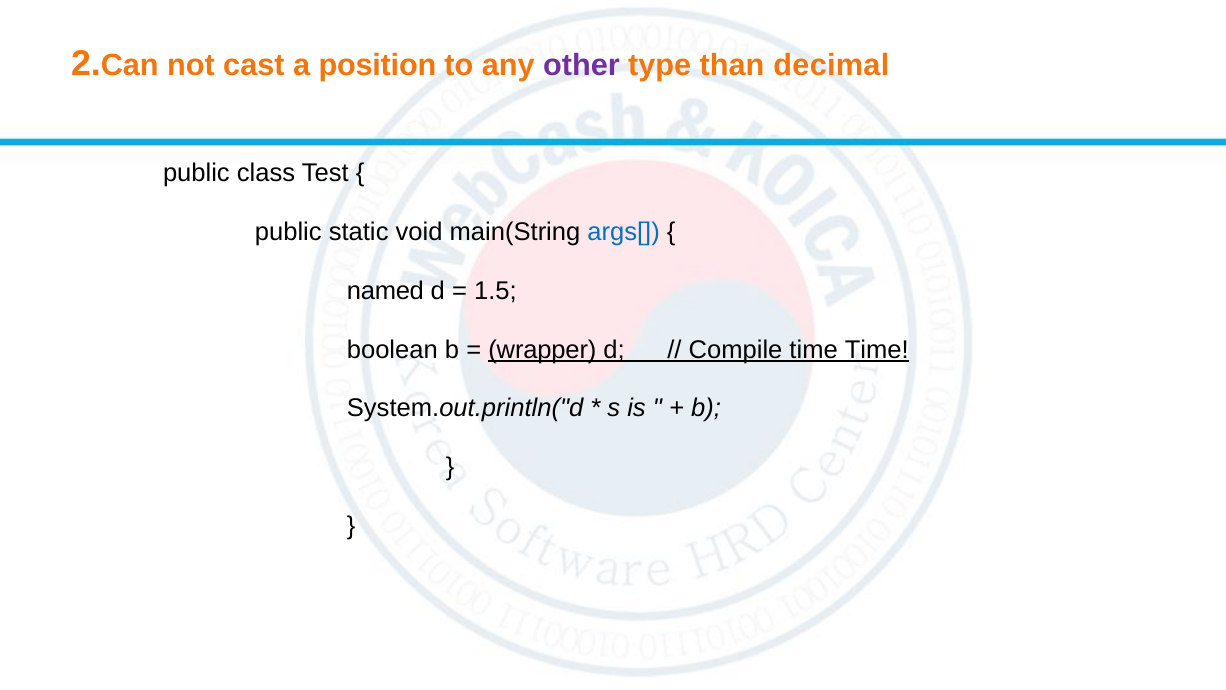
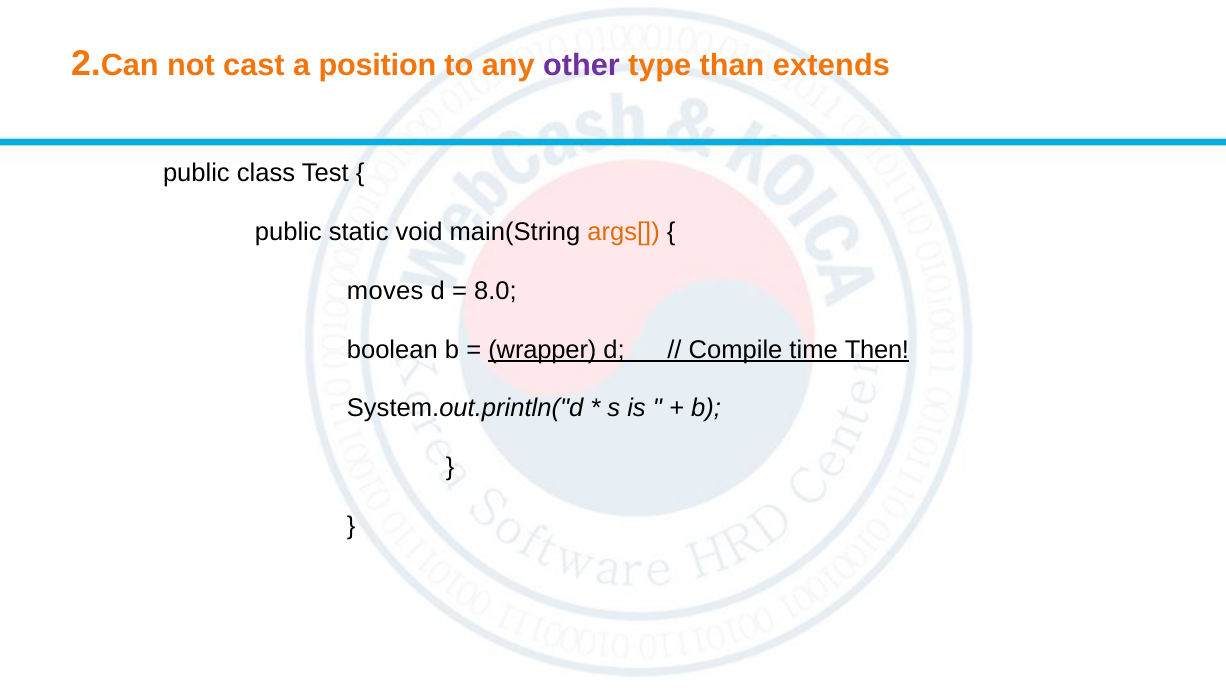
decimal: decimal -> extends
args[ colour: blue -> orange
named: named -> moves
1.5: 1.5 -> 8.0
time Time: Time -> Then
